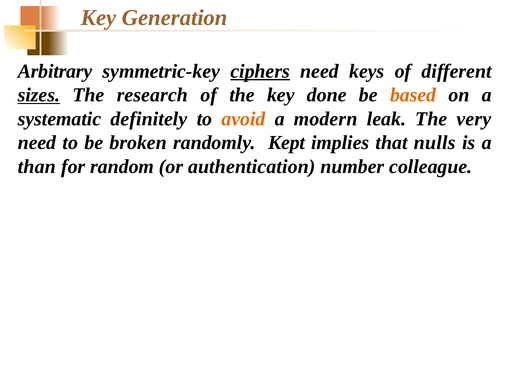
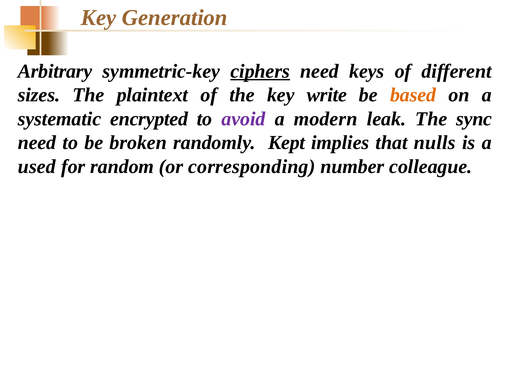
sizes underline: present -> none
research: research -> plaintext
done: done -> write
definitely: definitely -> encrypted
avoid colour: orange -> purple
very: very -> sync
than: than -> used
authentication: authentication -> corresponding
